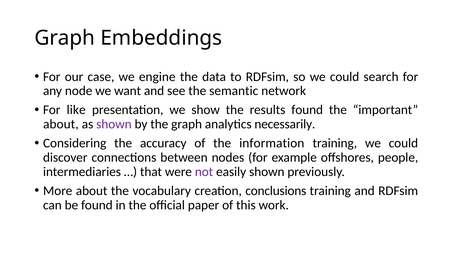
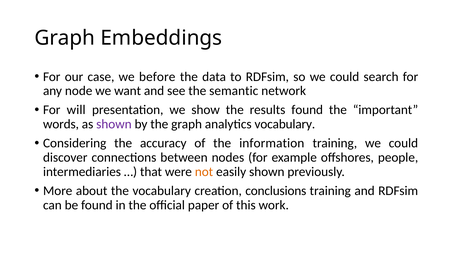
engine: engine -> before
like: like -> will
about at (61, 124): about -> words
analytics necessarily: necessarily -> vocabulary
not colour: purple -> orange
